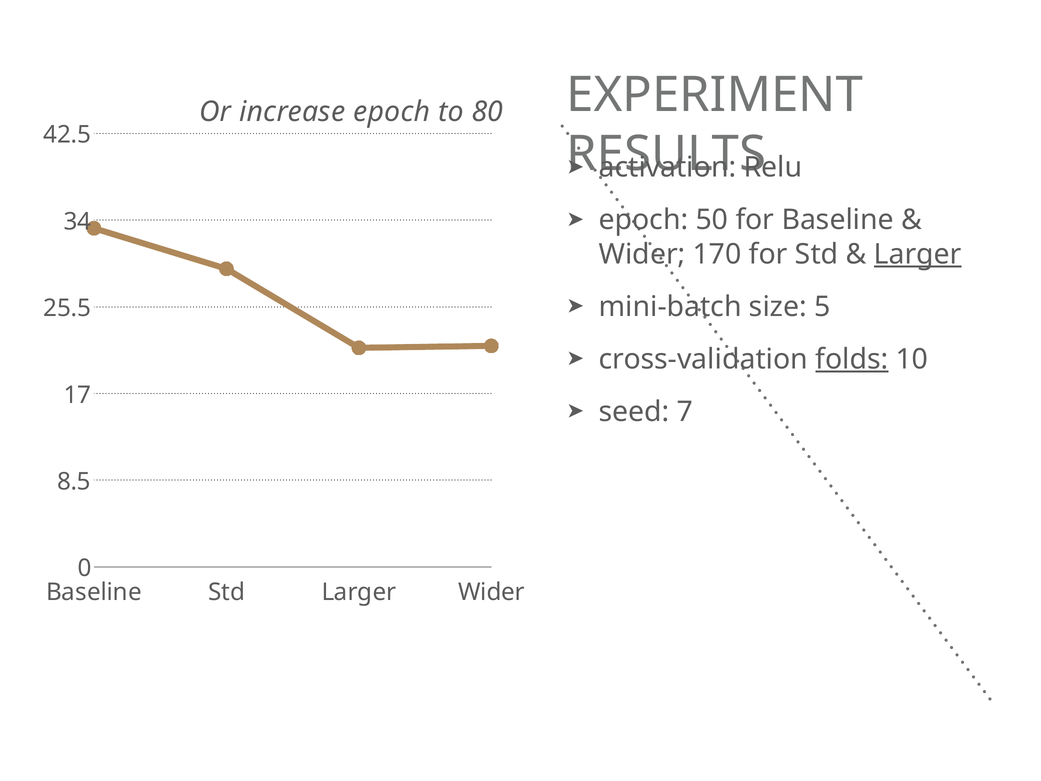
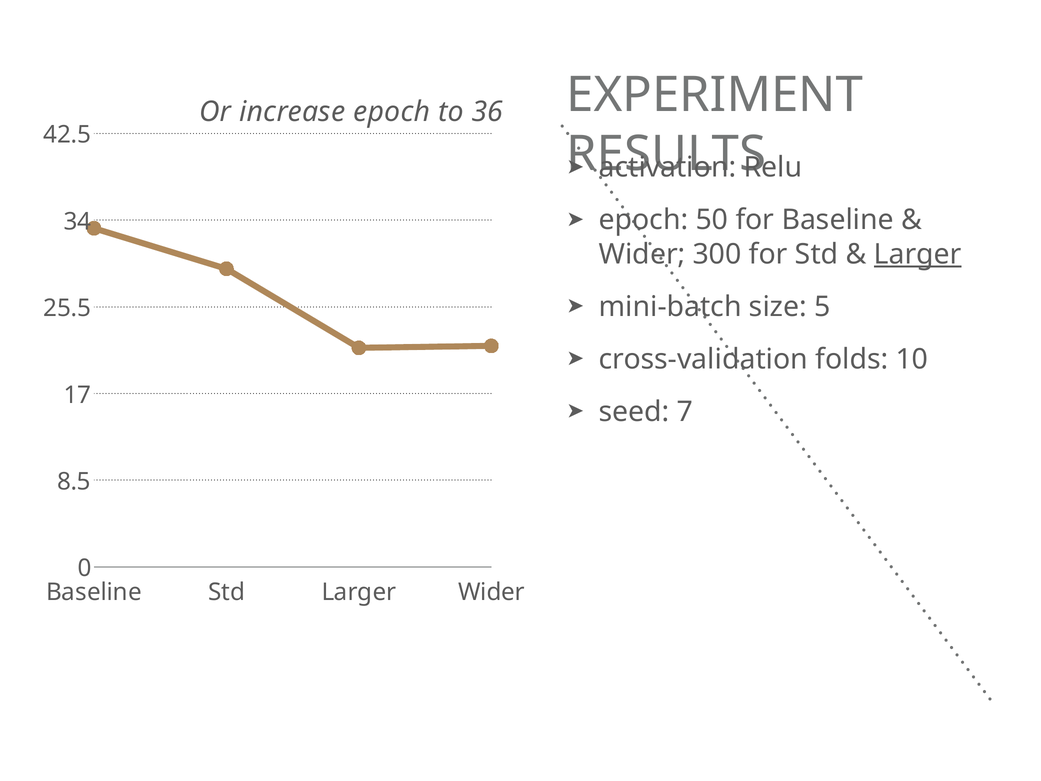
80: 80 -> 36
170: 170 -> 300
folds underline: present -> none
